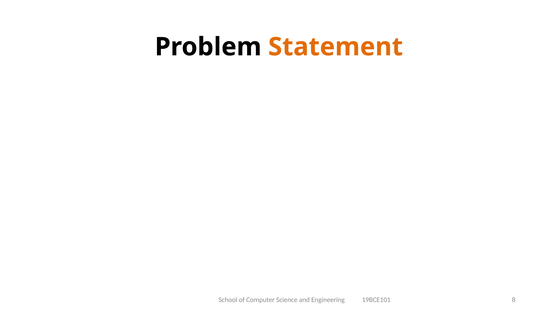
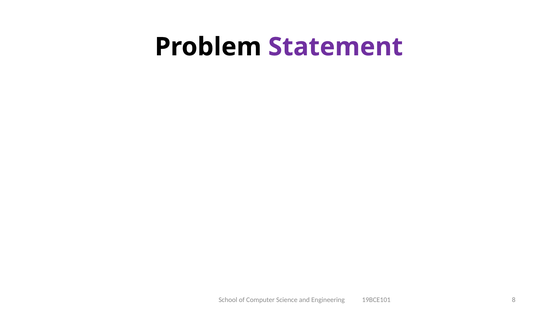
Statement colour: orange -> purple
